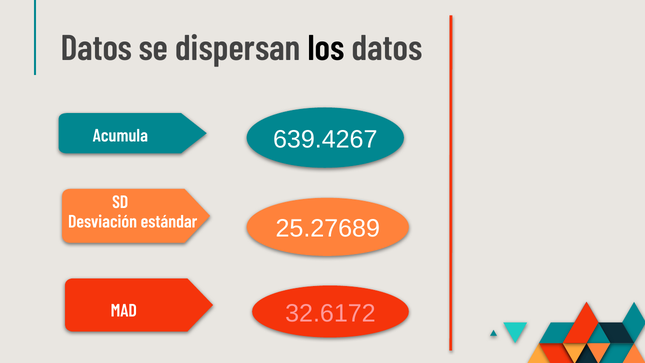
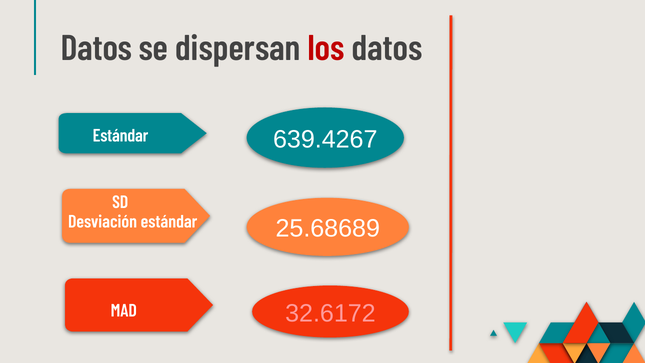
los colour: black -> red
Acumula at (120, 136): Acumula -> Estándar
25.27689: 25.27689 -> 25.68689
